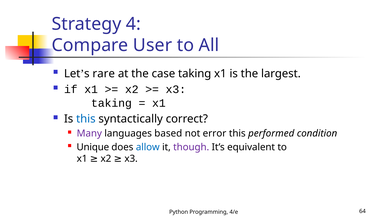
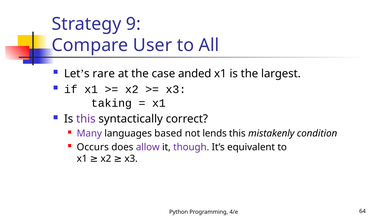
4: 4 -> 9
case taking: taking -> anded
this at (86, 119) colour: blue -> purple
error: error -> lends
performed: performed -> mistakenly
Unique: Unique -> Occurs
allow colour: blue -> purple
